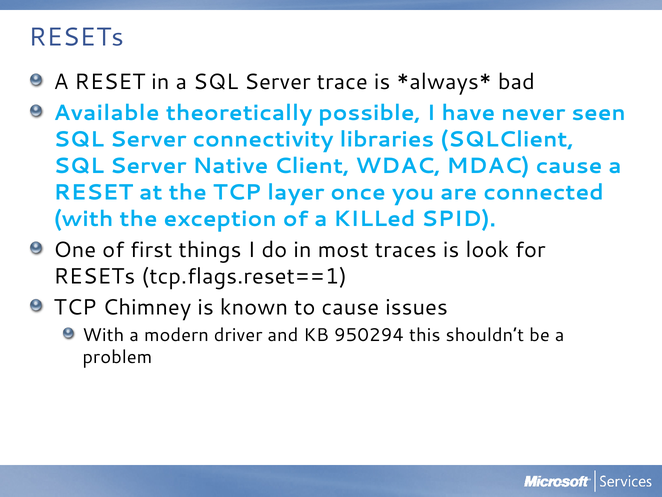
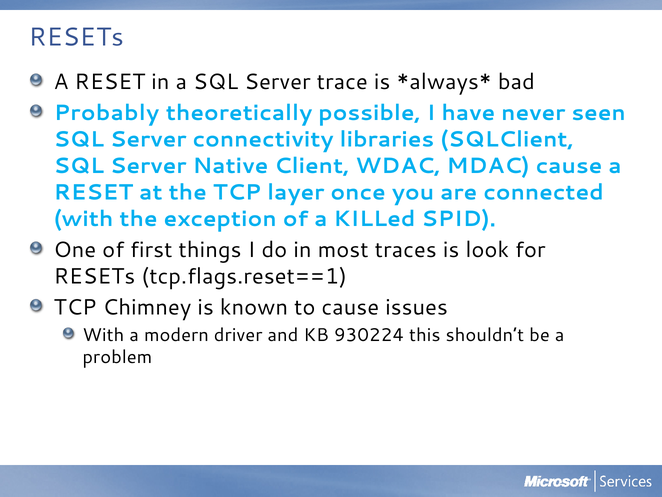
Available: Available -> Probably
950294: 950294 -> 930224
